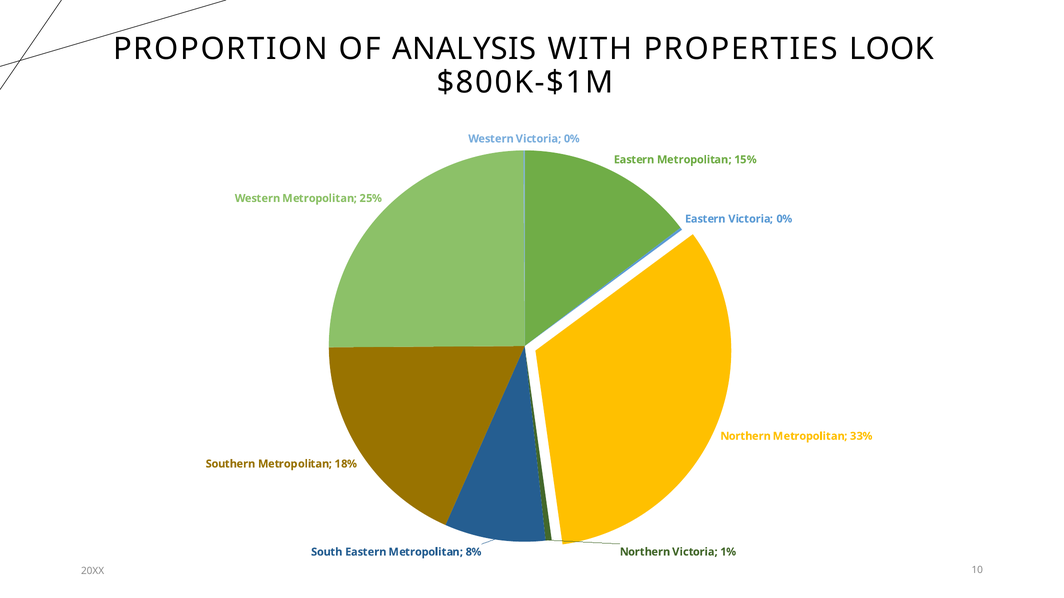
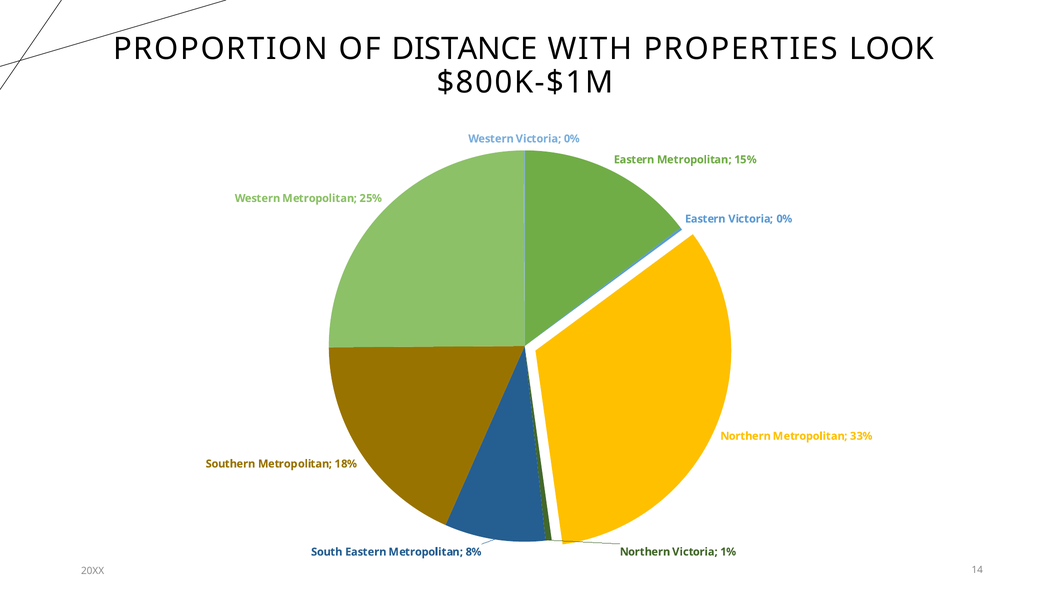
ANALYSIS: ANALYSIS -> DISTANCE
10: 10 -> 14
